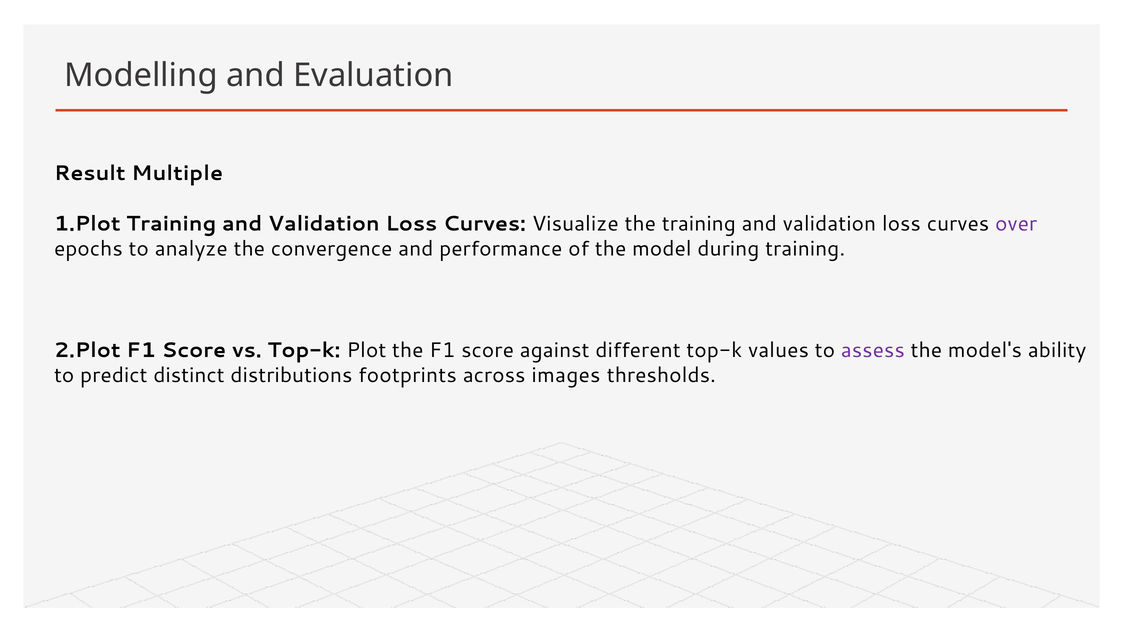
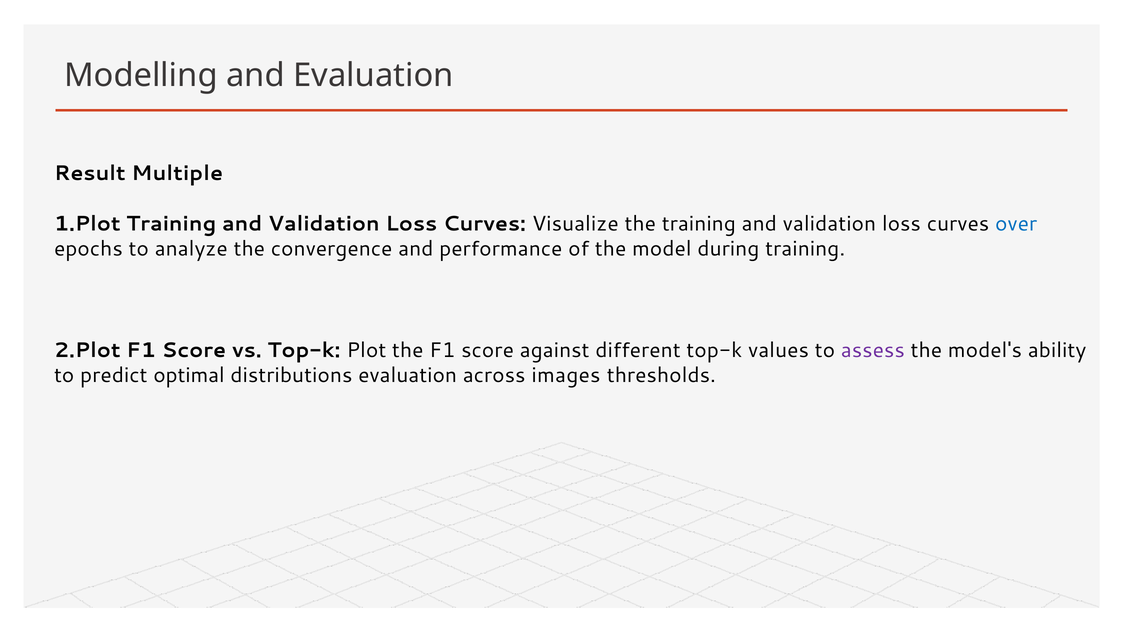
over colour: purple -> blue
distinct: distinct -> optimal
distributions footprints: footprints -> evaluation
